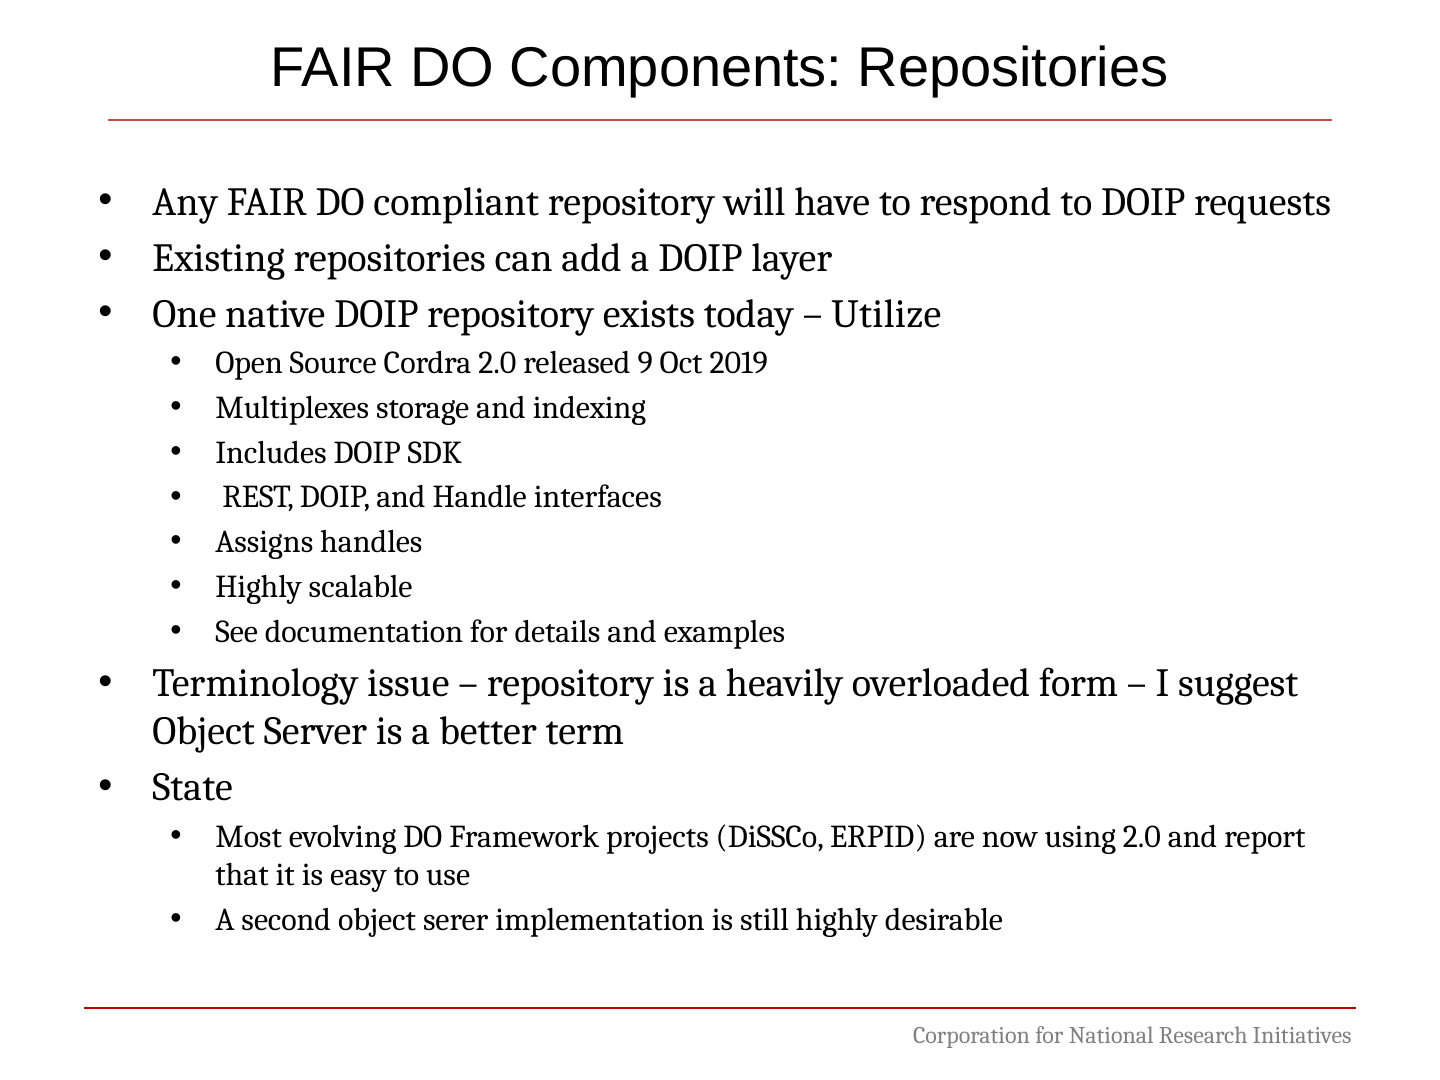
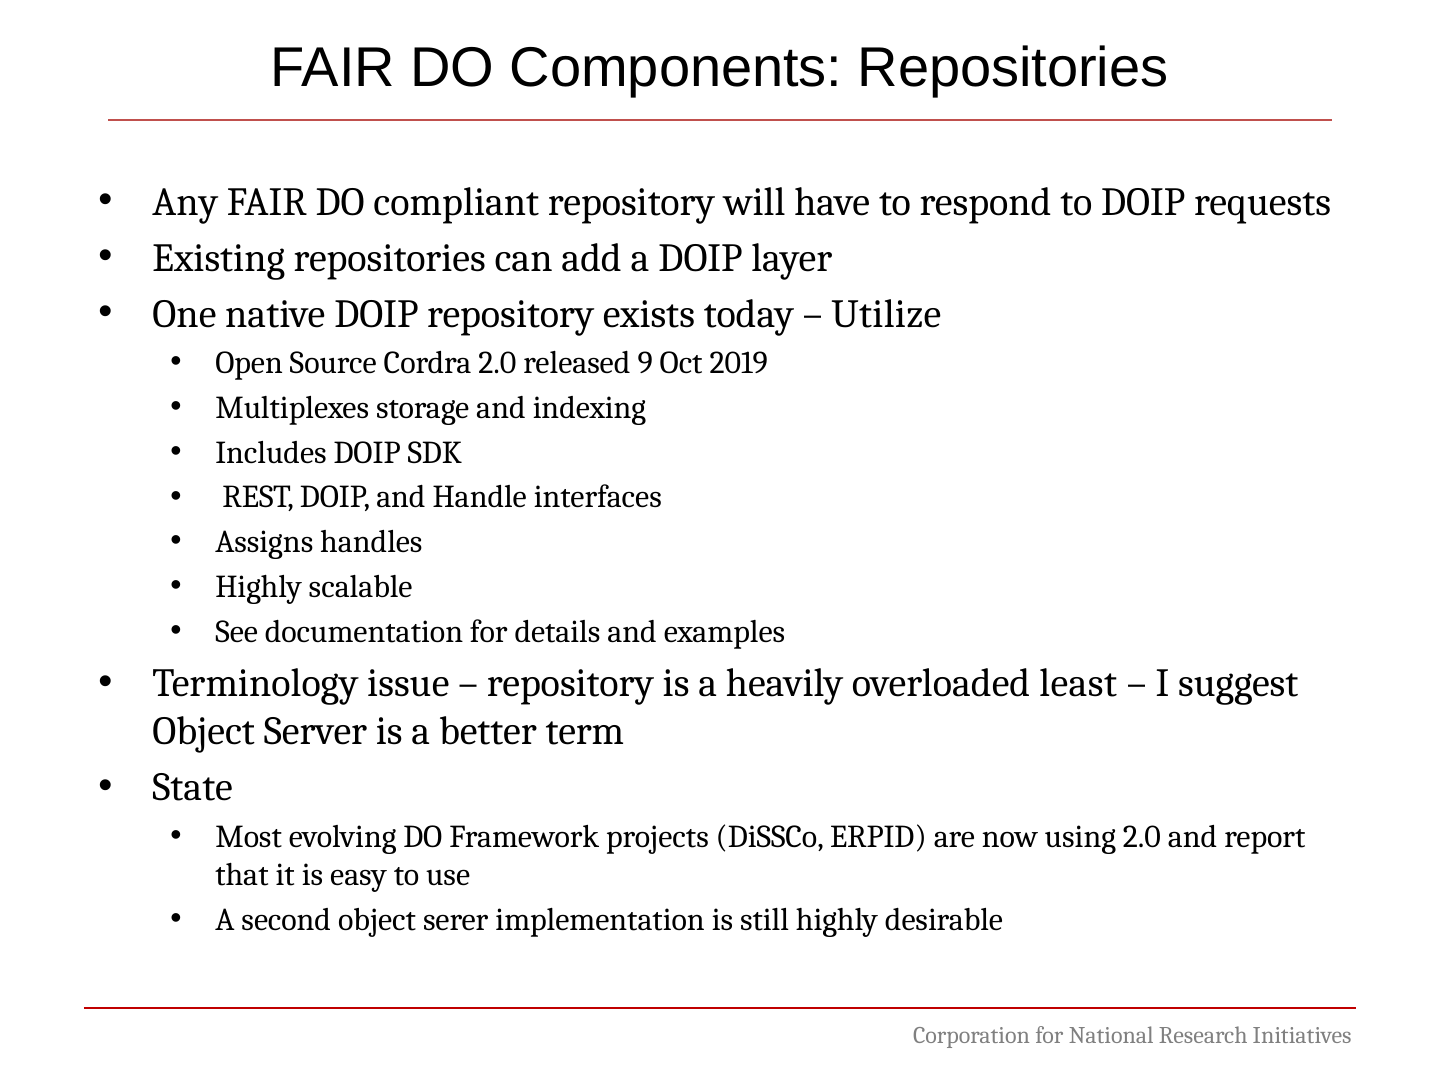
form: form -> least
